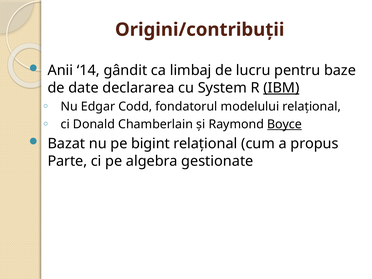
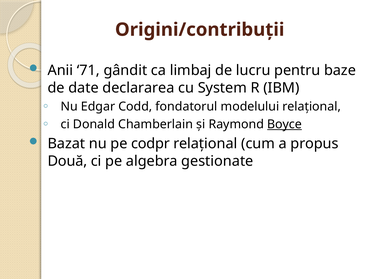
14: 14 -> 71
IBM underline: present -> none
bigint: bigint -> codpr
Parte: Parte -> Două
